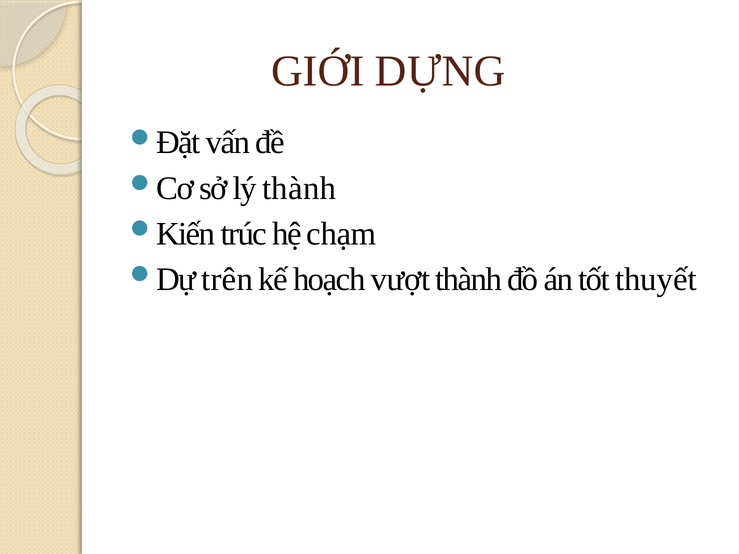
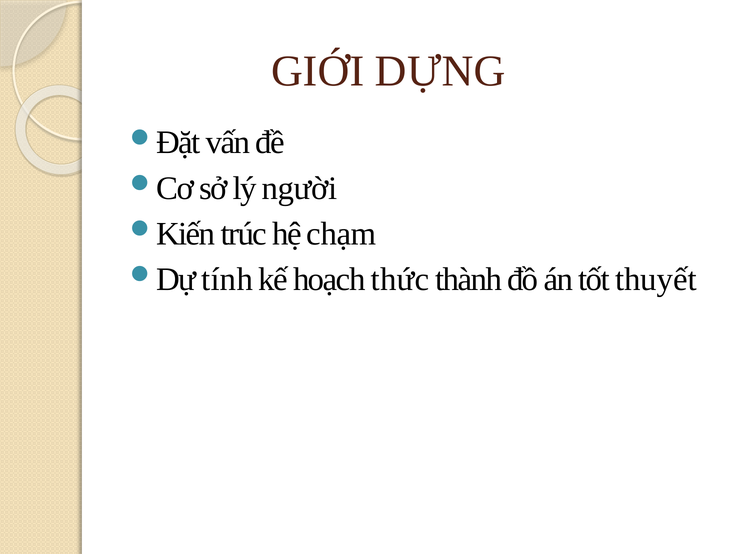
lý thành: thành -> người
trên: trên -> tính
vượt: vượt -> thức
